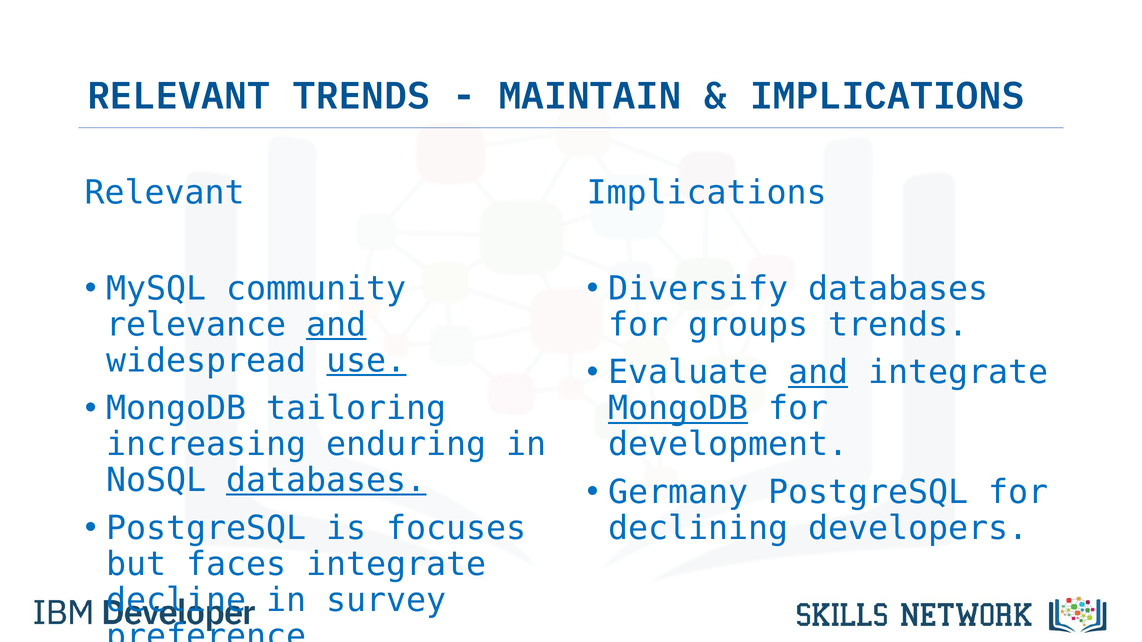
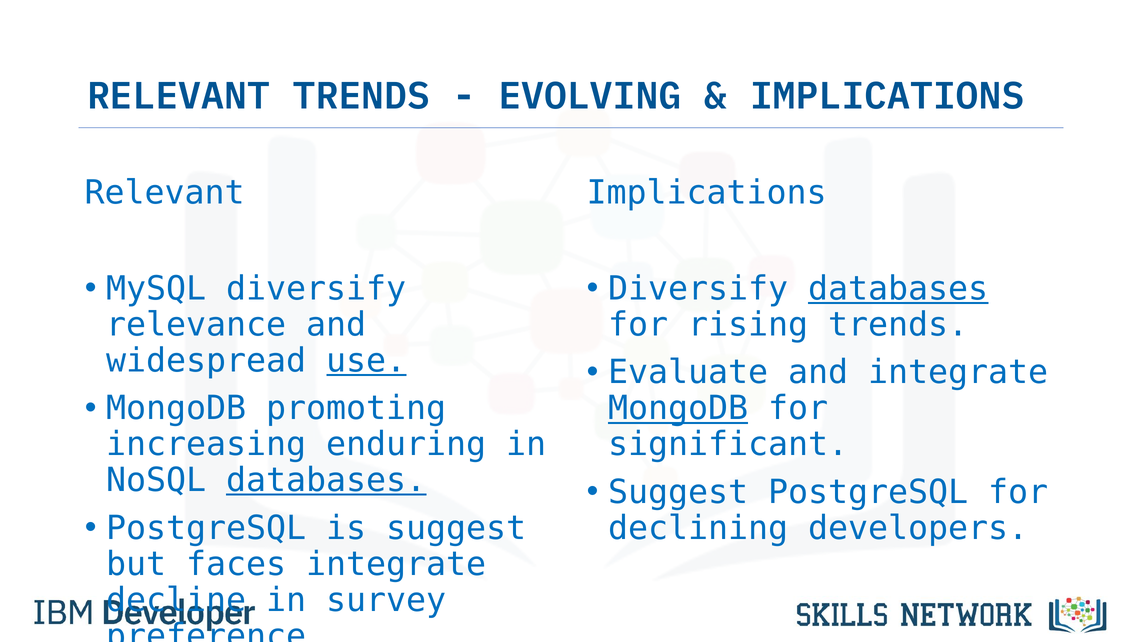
MAINTAIN: MAINTAIN -> EVOLVING
MySQL community: community -> diversify
databases at (898, 289) underline: none -> present
and at (336, 325) underline: present -> none
groups: groups -> rising
and at (818, 373) underline: present -> none
tailoring: tailoring -> promoting
development: development -> significant
Germany at (678, 493): Germany -> Suggest
is focuses: focuses -> suggest
